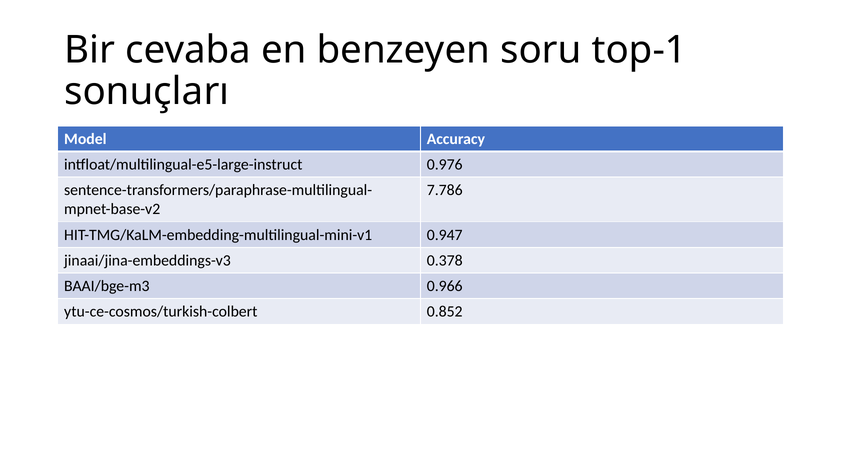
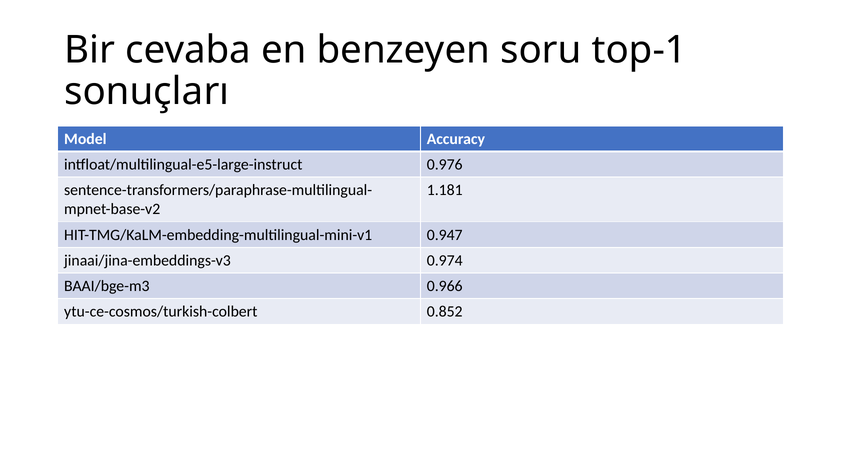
7.786: 7.786 -> 1.181
0.378: 0.378 -> 0.974
